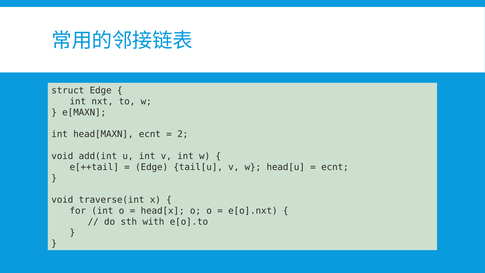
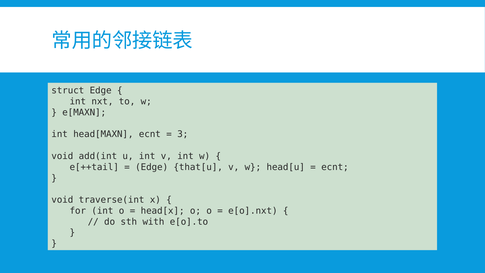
2: 2 -> 3
tail[u: tail[u -> that[u
